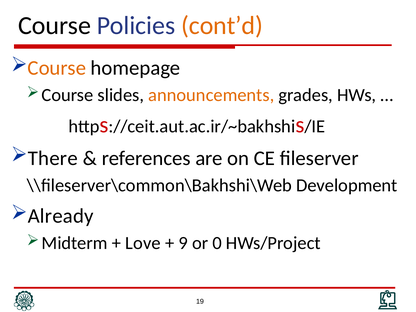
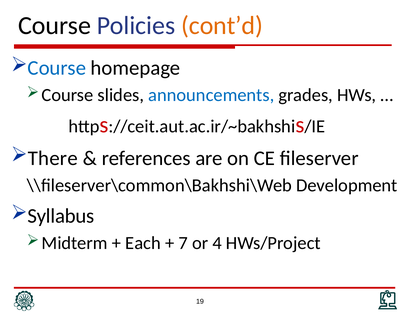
Course at (57, 68) colour: orange -> blue
announcements colour: orange -> blue
Already: Already -> Syllabus
Love: Love -> Each
9: 9 -> 7
0: 0 -> 4
